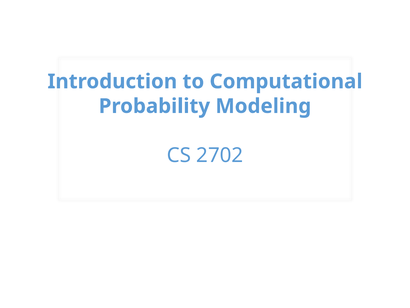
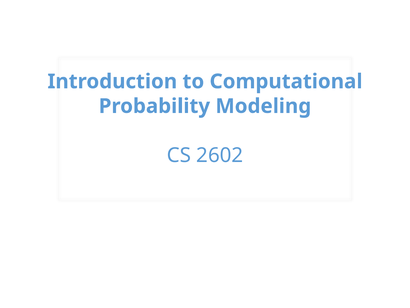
2702: 2702 -> 2602
